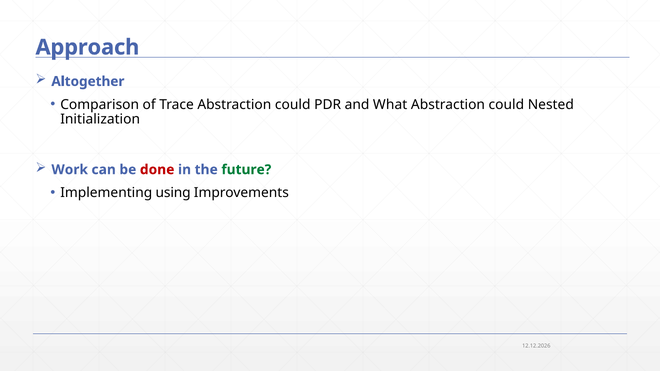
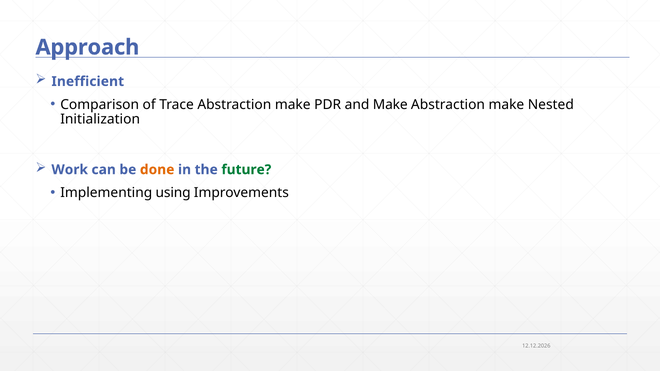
Altogether: Altogether -> Inefficient
Trace Abstraction could: could -> make
and What: What -> Make
could at (506, 105): could -> make
done colour: red -> orange
